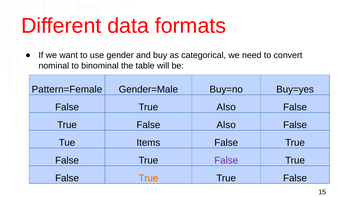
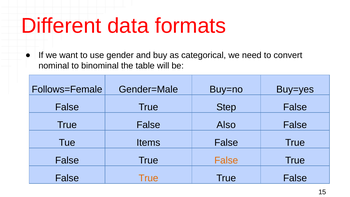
Pattern=Female: Pattern=Female -> Follows=Female
True Also: Also -> Step
False at (226, 160) colour: purple -> orange
